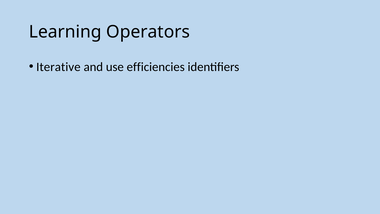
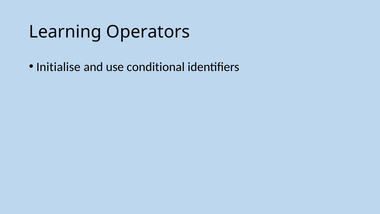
Iterative: Iterative -> Initialise
efficiencies: efficiencies -> conditional
